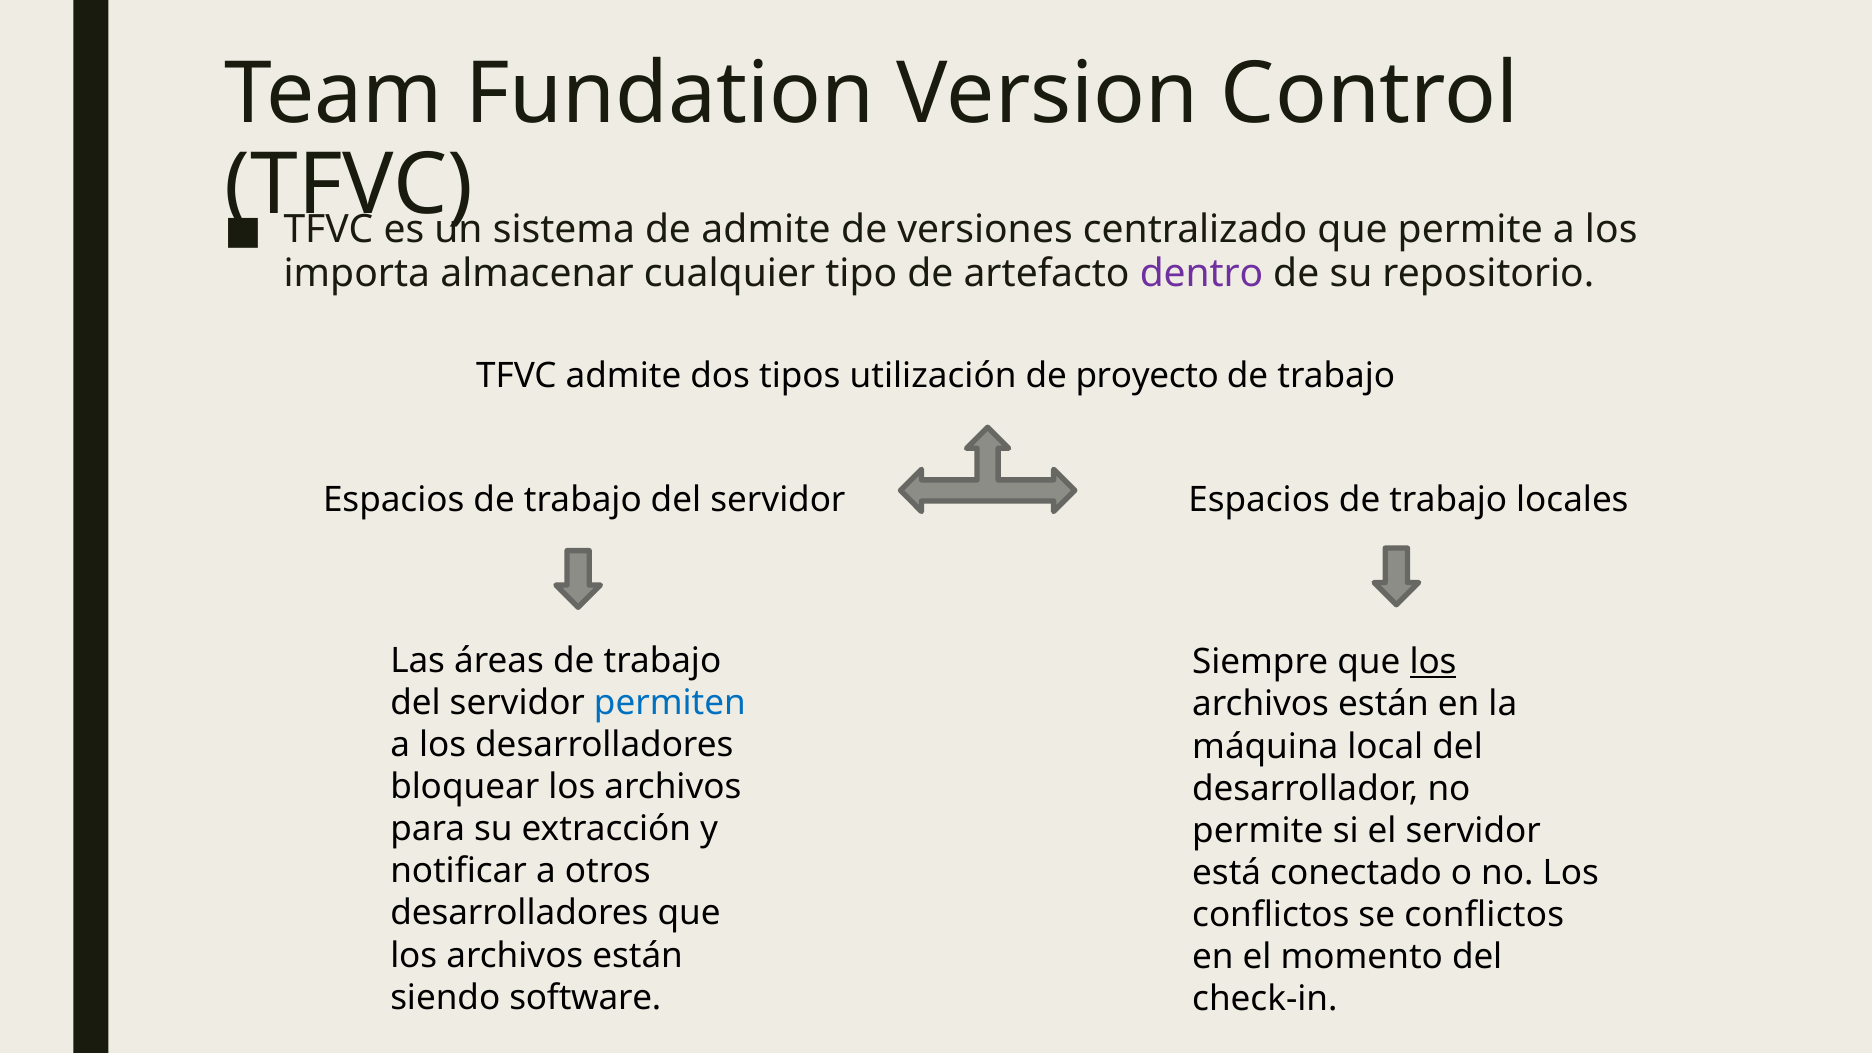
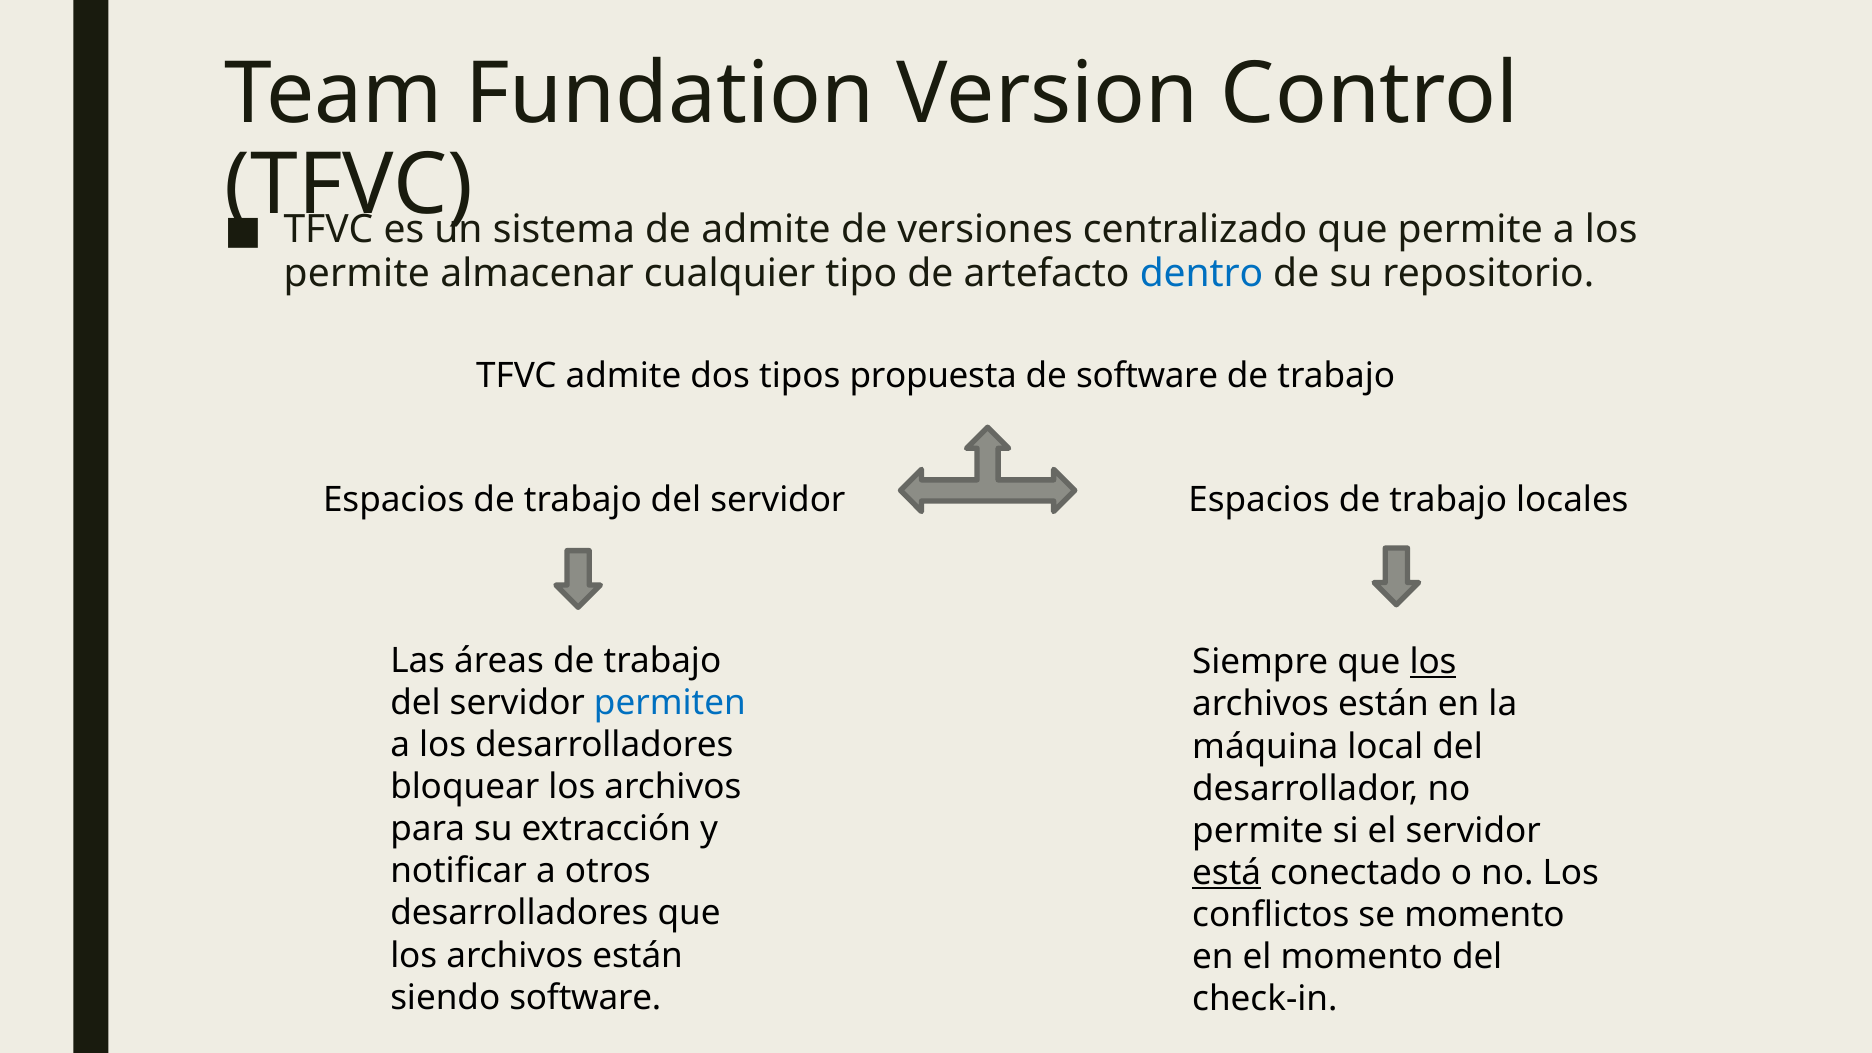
importa at (357, 274): importa -> permite
dentro colour: purple -> blue
utilización: utilización -> propuesta
de proyecto: proyecto -> software
está underline: none -> present
se conflictos: conflictos -> momento
